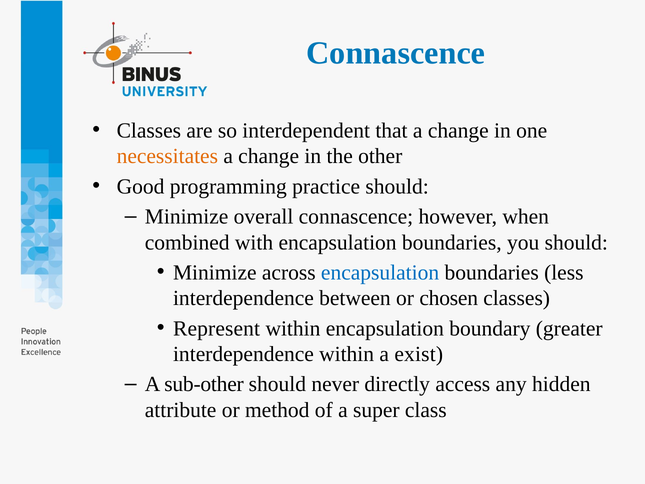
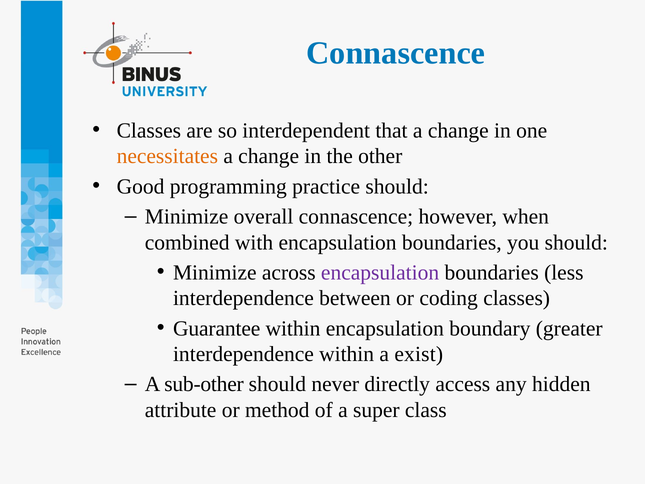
encapsulation at (380, 272) colour: blue -> purple
chosen: chosen -> coding
Represent: Represent -> Guarantee
